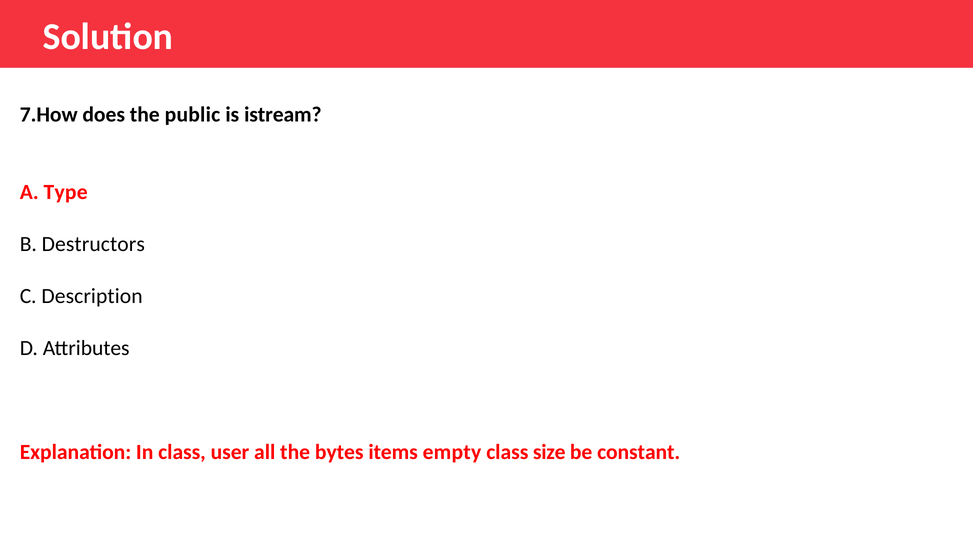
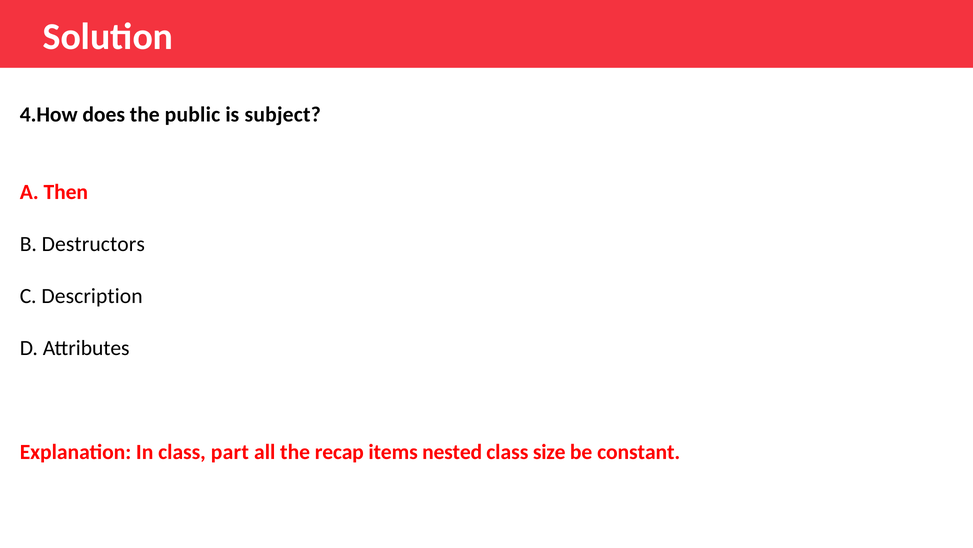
7.How: 7.How -> 4.How
istream: istream -> subject
Type: Type -> Then
user: user -> part
bytes: bytes -> recap
empty: empty -> nested
